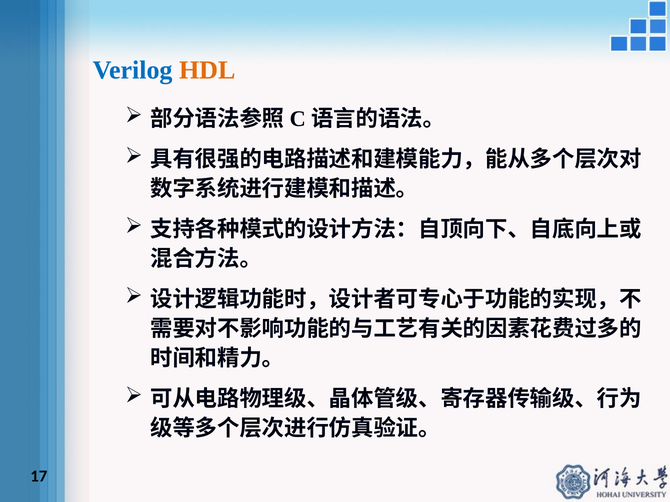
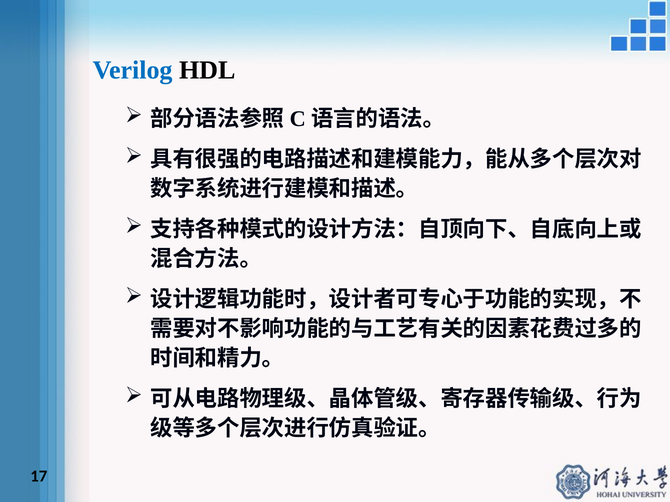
HDL colour: orange -> black
